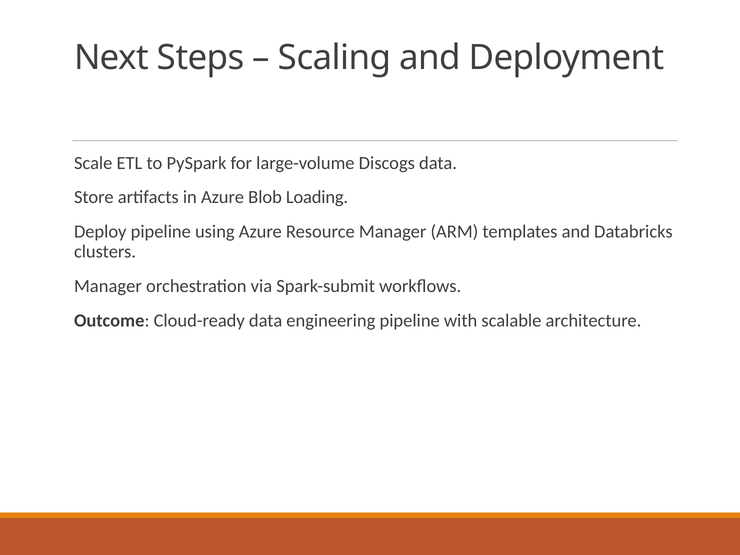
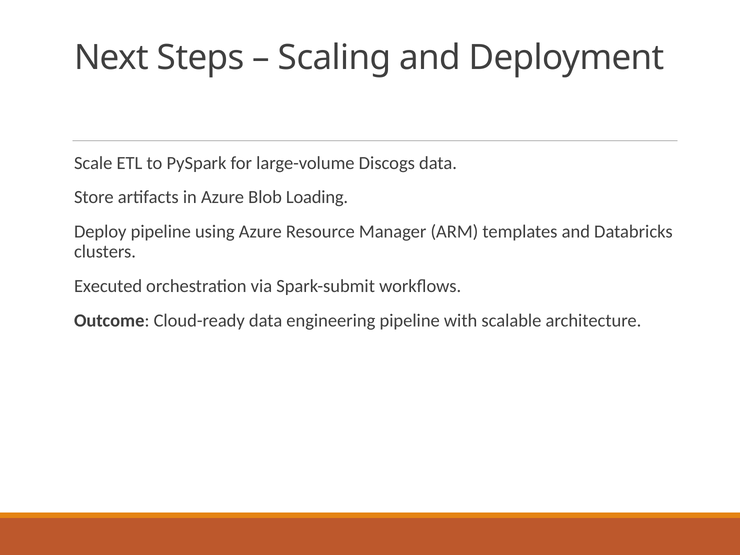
Manager at (108, 286): Manager -> Executed
